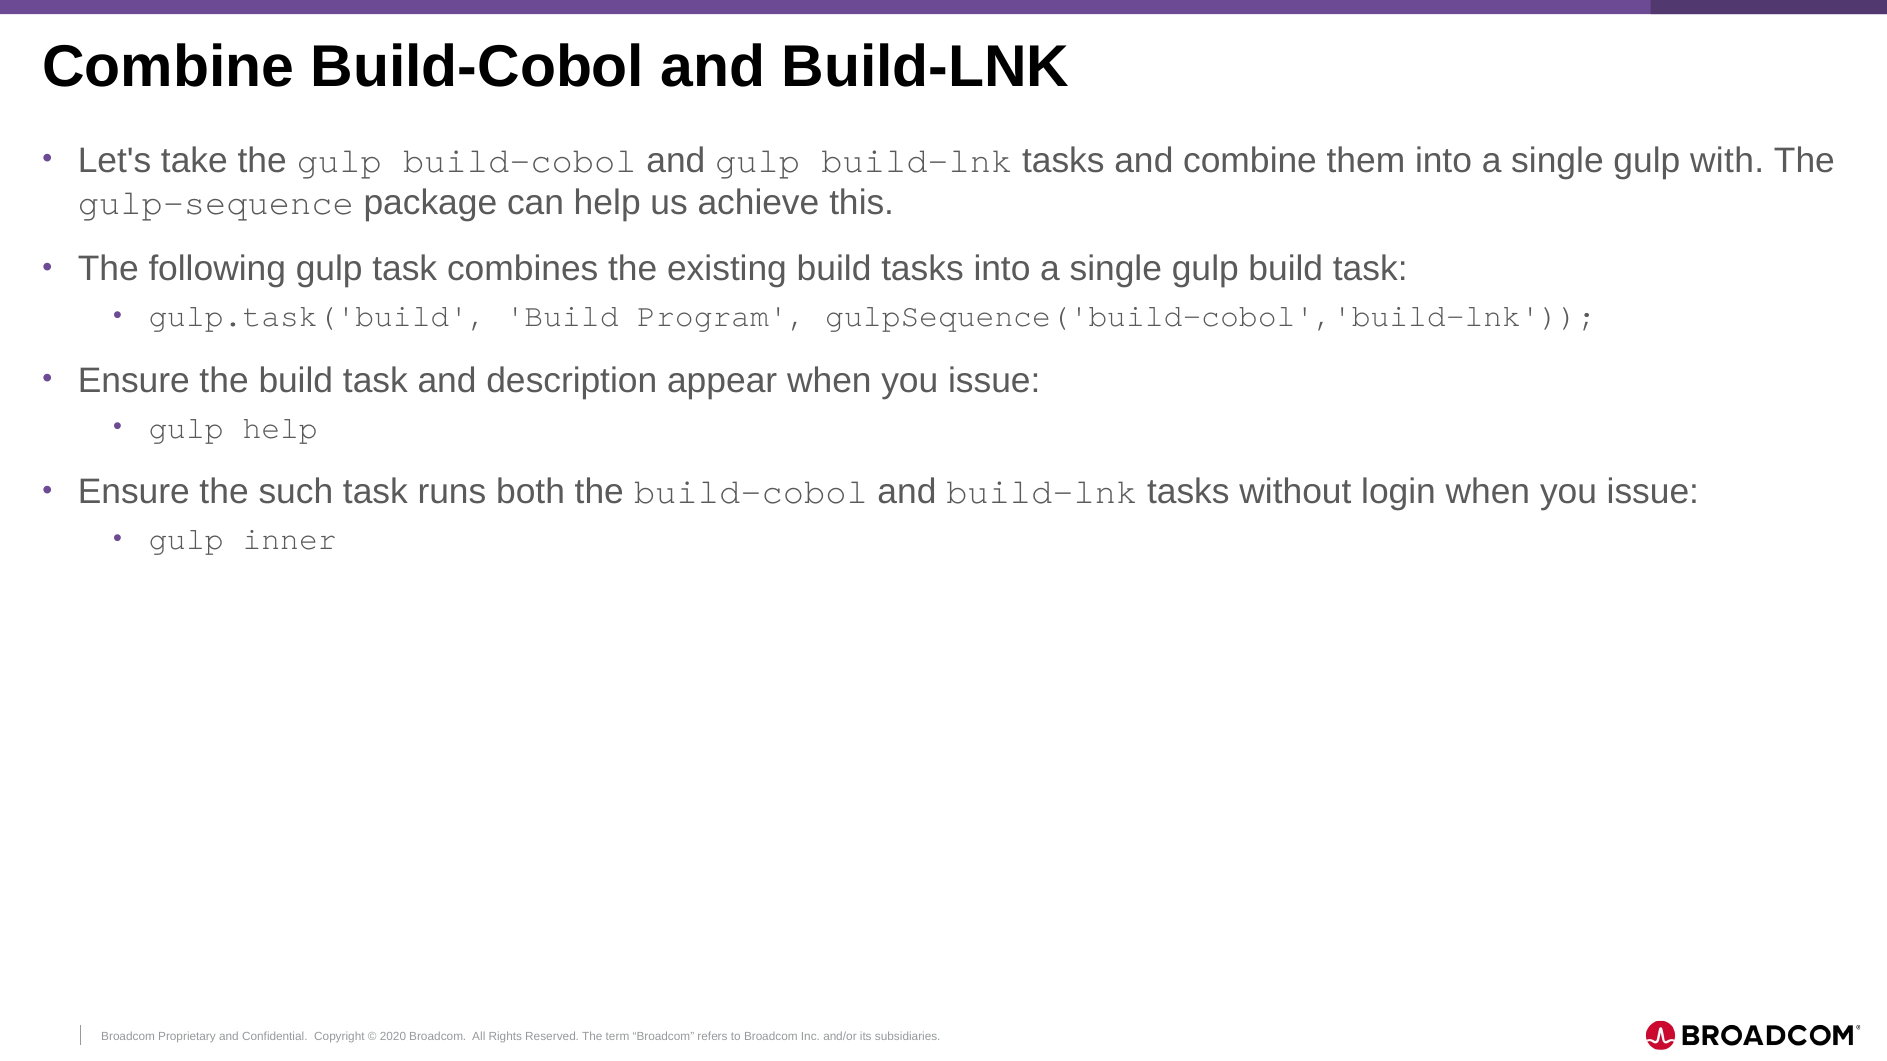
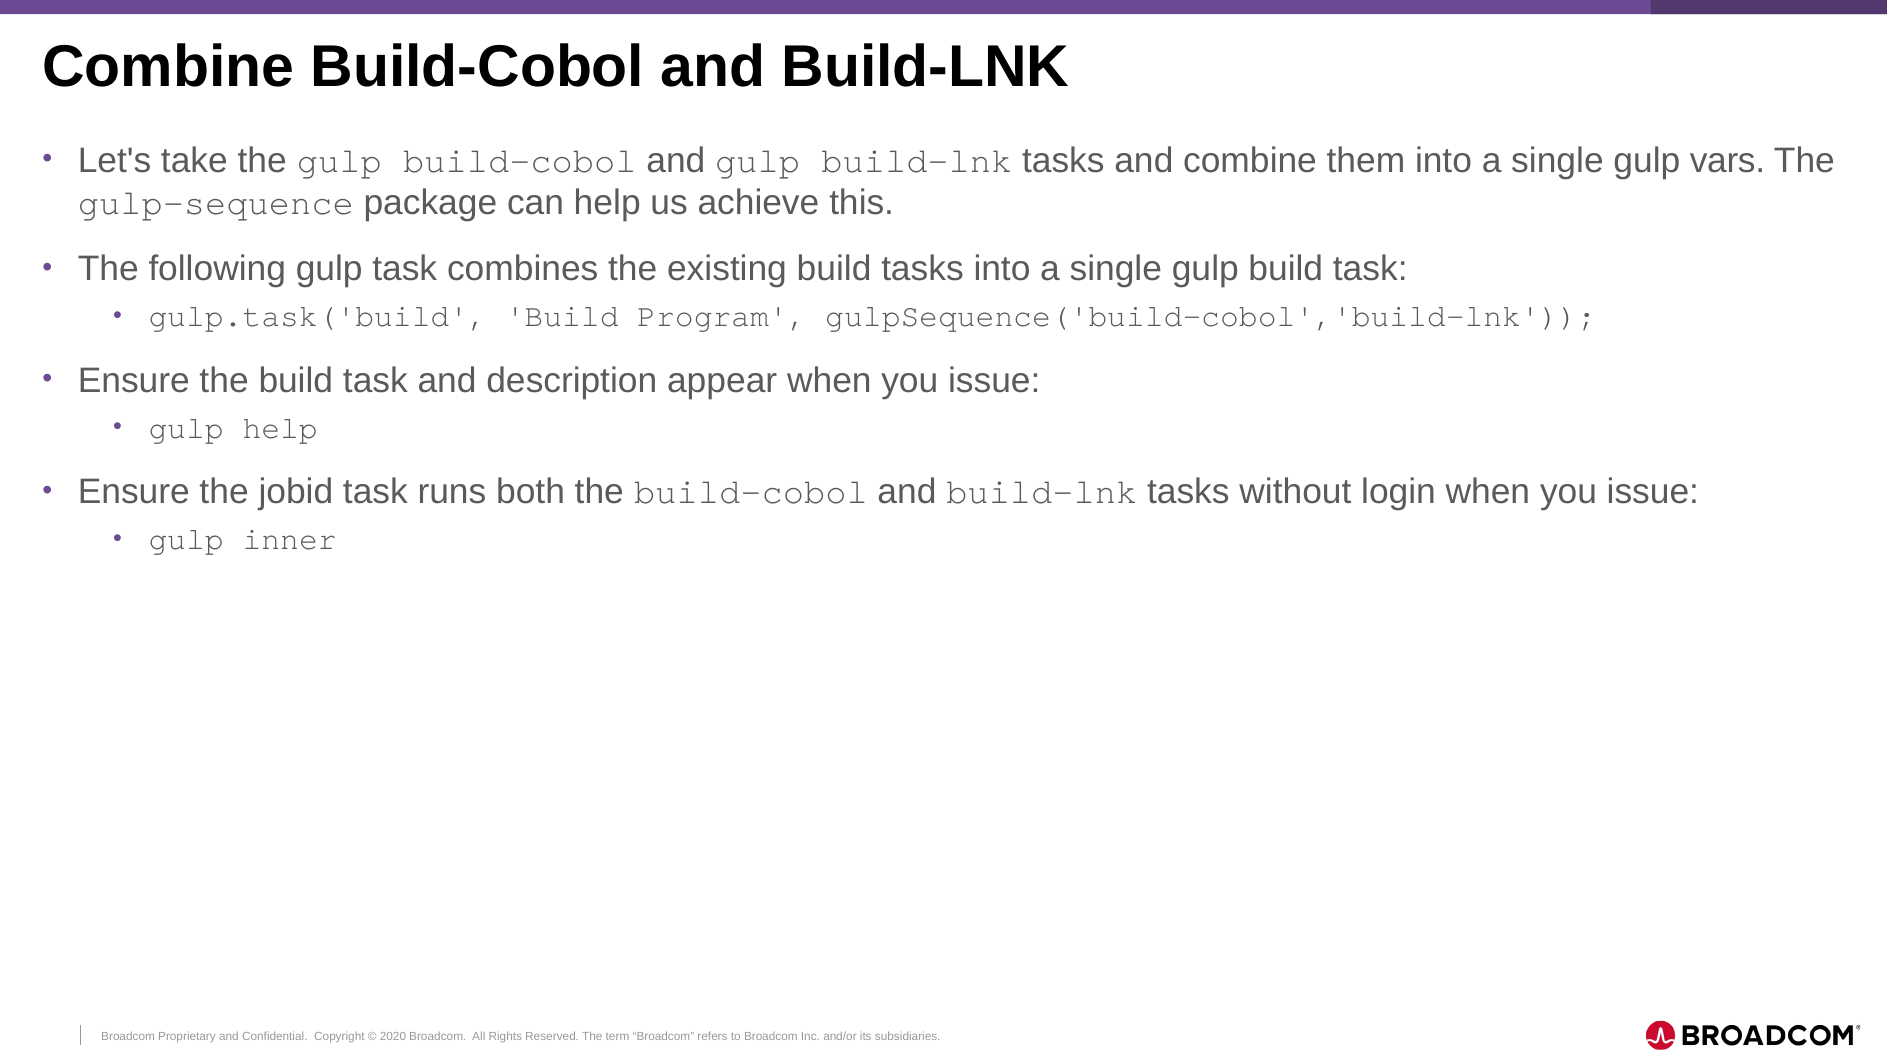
with: with -> vars
such: such -> jobid
